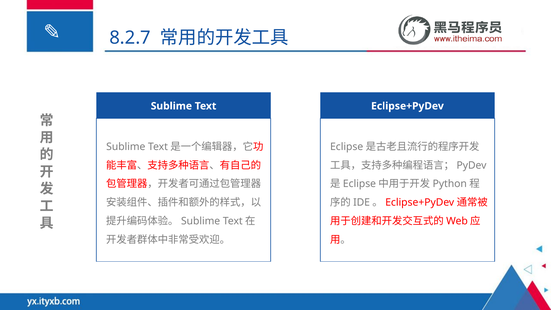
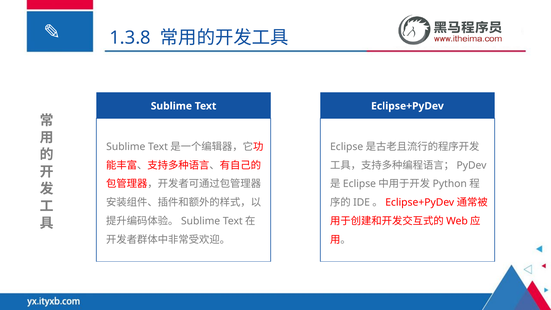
8.2.7: 8.2.7 -> 1.3.8
